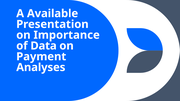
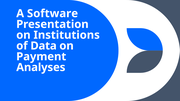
Available: Available -> Software
Importance: Importance -> Institutions
